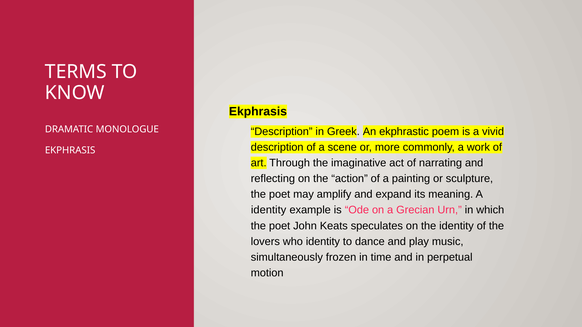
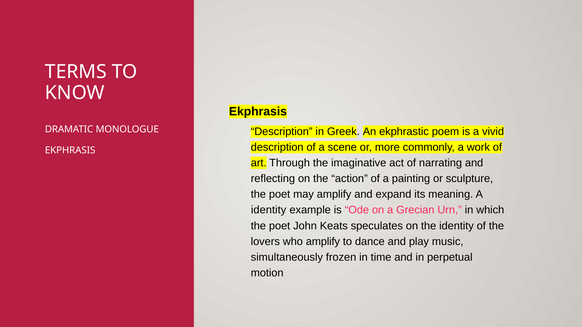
who identity: identity -> amplify
